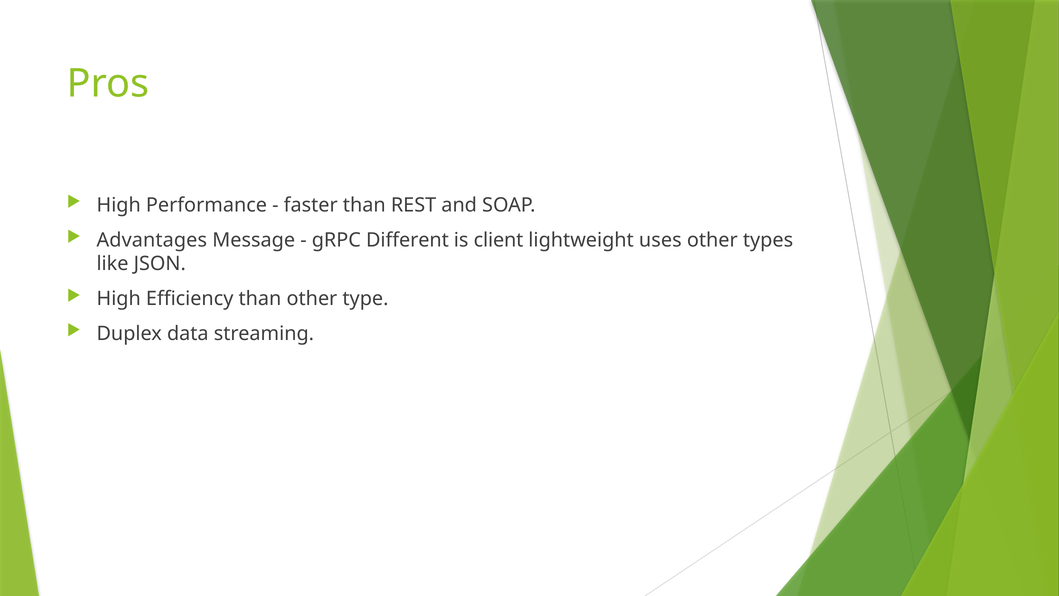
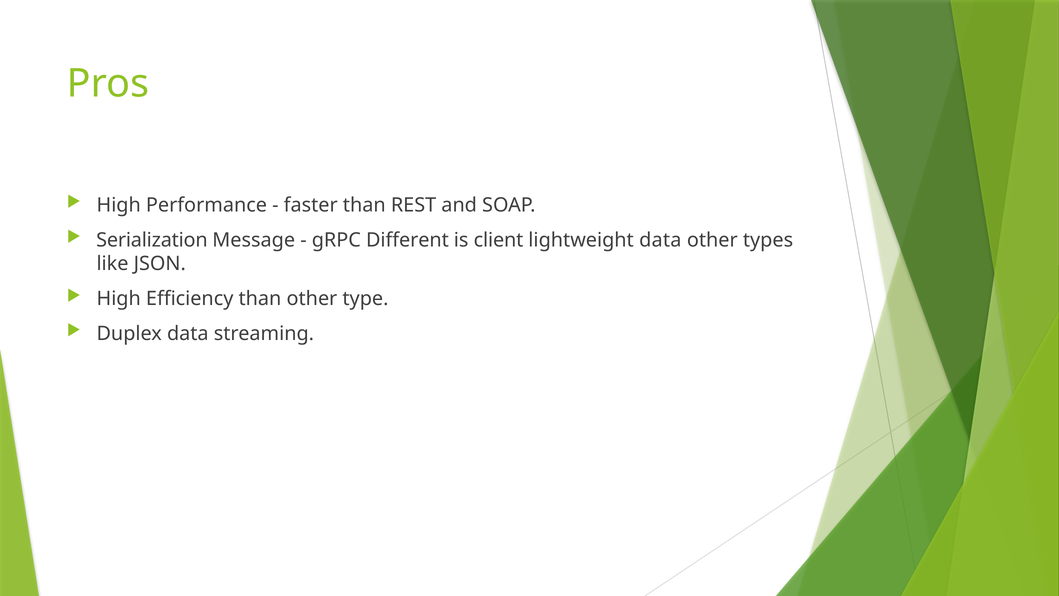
Advantages: Advantages -> Serialization
lightweight uses: uses -> data
